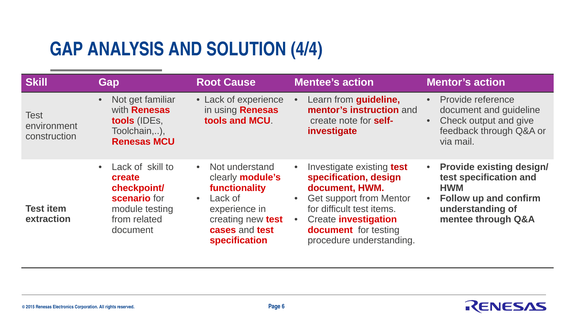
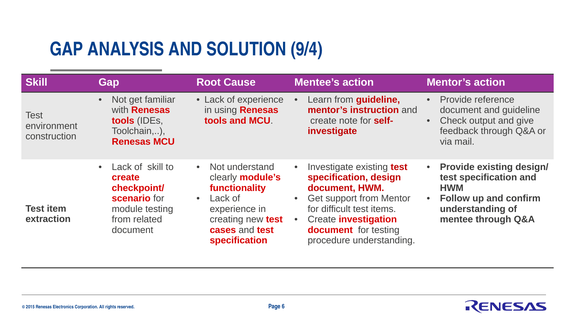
4/4: 4/4 -> 9/4
